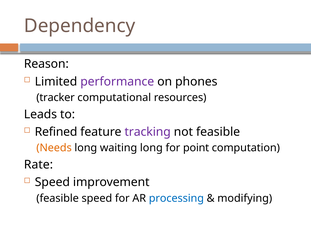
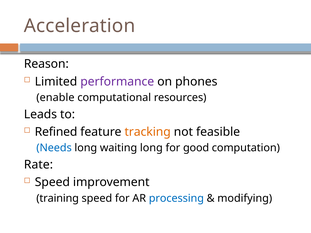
Dependency: Dependency -> Acceleration
tracker: tracker -> enable
tracking colour: purple -> orange
Needs colour: orange -> blue
point: point -> good
feasible at (58, 198): feasible -> training
